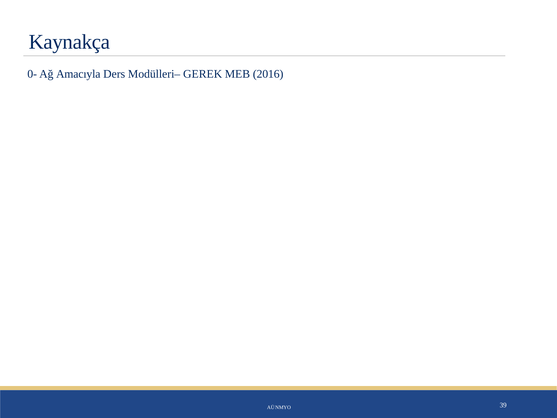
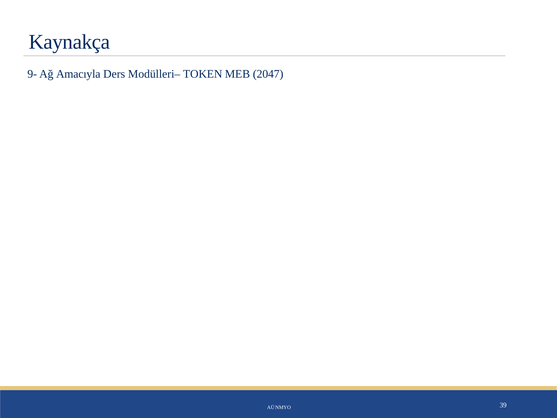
0-: 0- -> 9-
GEREK: GEREK -> TOKEN
2016: 2016 -> 2047
